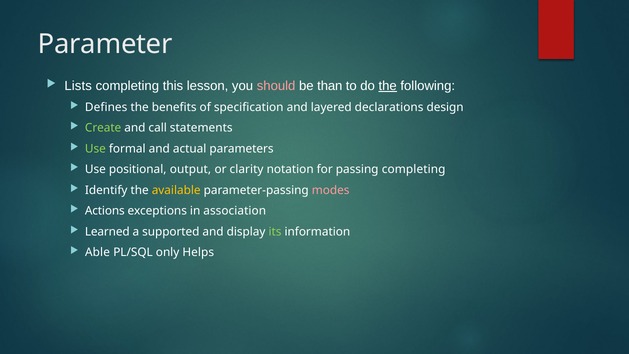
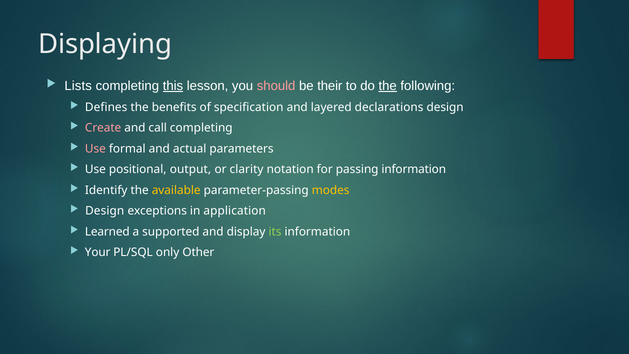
Parameter: Parameter -> Displaying
this underline: none -> present
than: than -> their
Create colour: light green -> pink
call statements: statements -> completing
Use at (95, 149) colour: light green -> pink
passing completing: completing -> information
modes colour: pink -> yellow
Actions at (105, 211): Actions -> Design
association: association -> application
Able: Able -> Your
Helps: Helps -> Other
